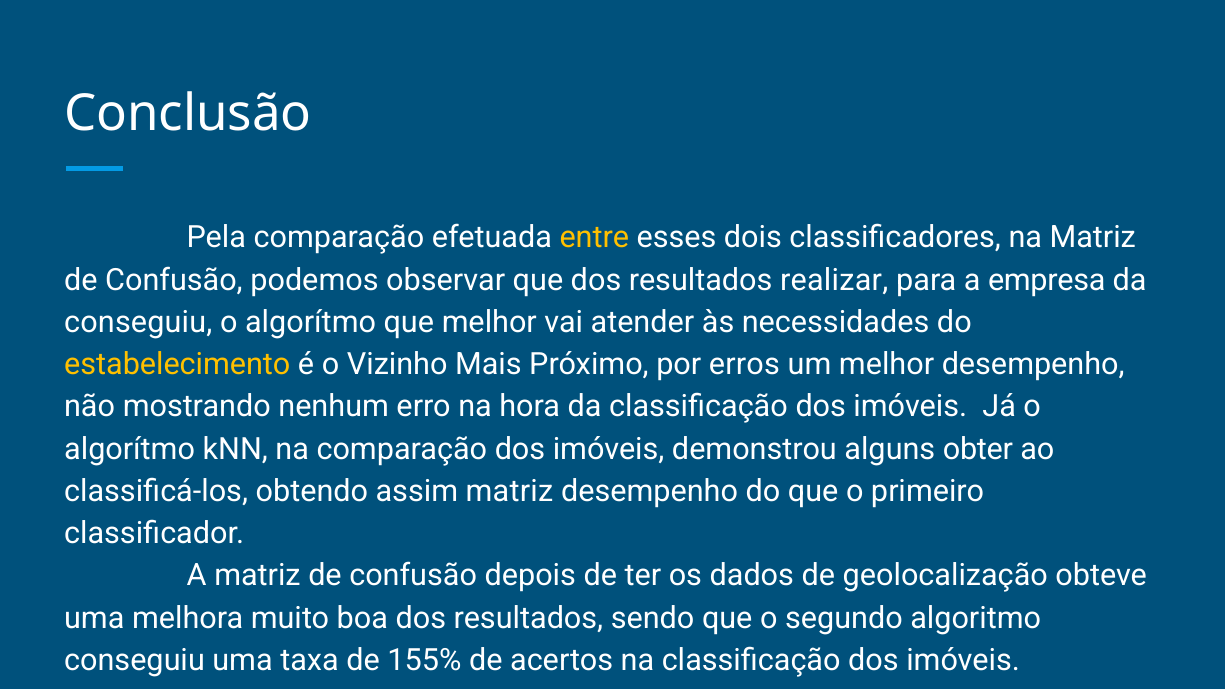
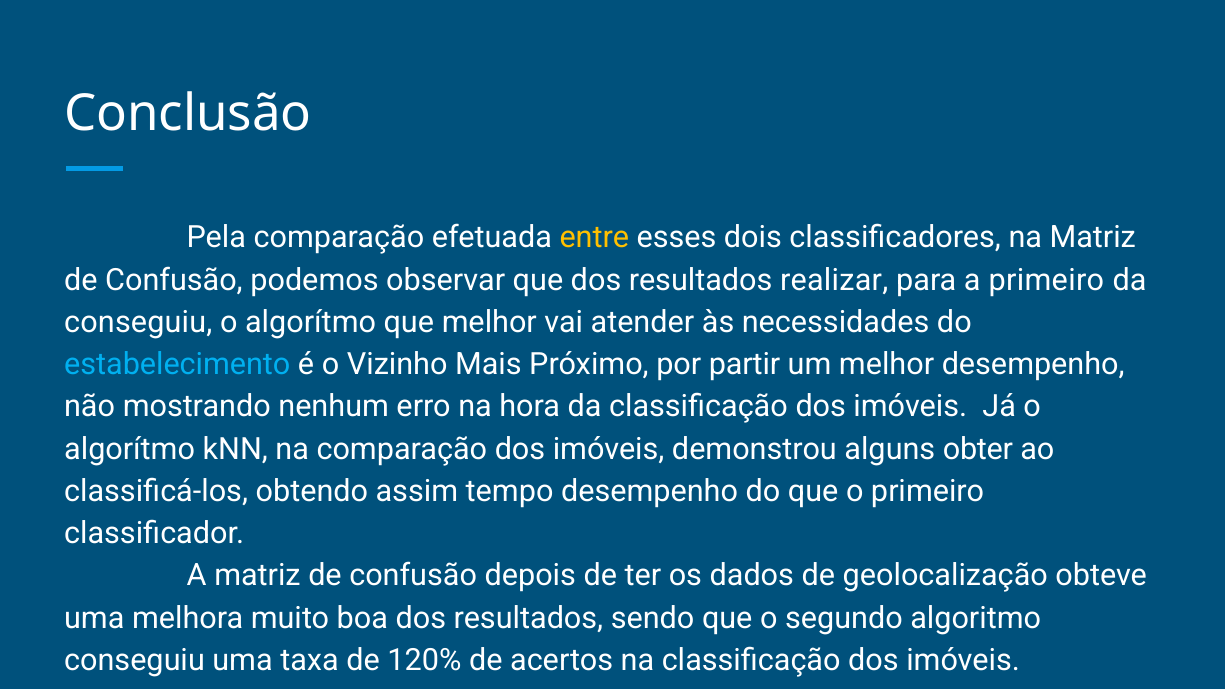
a empresa: empresa -> primeiro
estabelecimento colour: yellow -> light blue
erros: erros -> partir
assim matriz: matriz -> tempo
155%: 155% -> 120%
